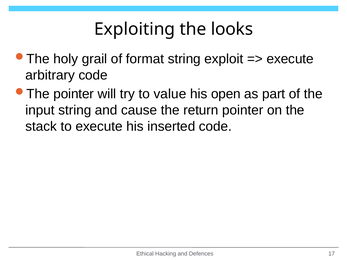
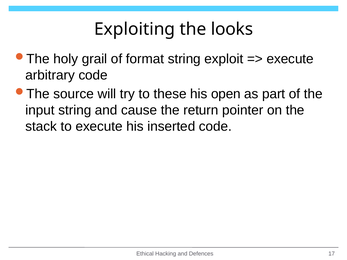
pointer at (74, 94): pointer -> source
value: value -> these
